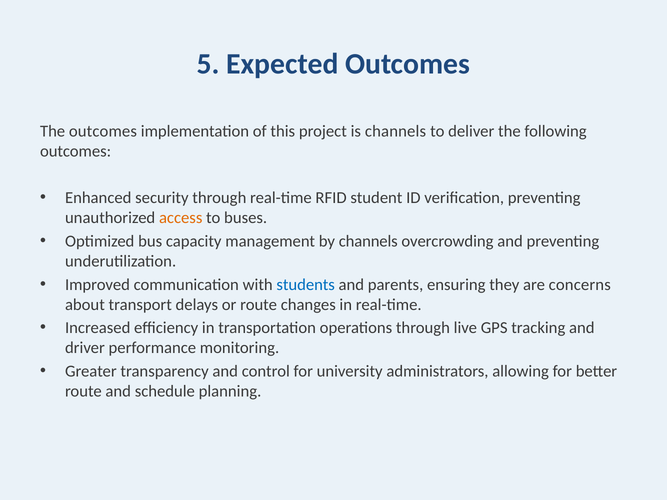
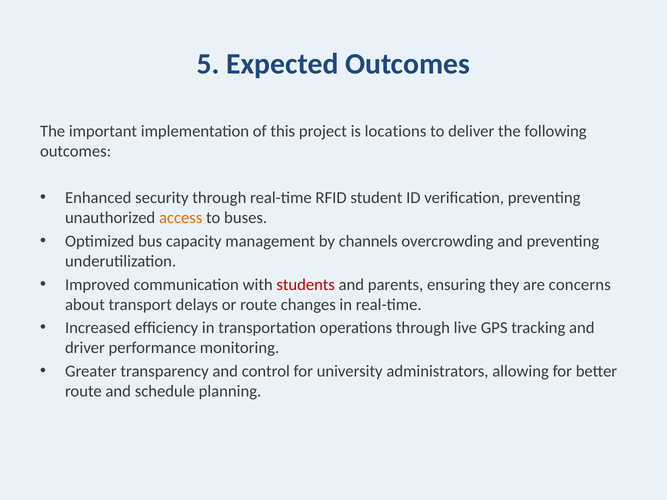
The outcomes: outcomes -> important
is channels: channels -> locations
students colour: blue -> red
